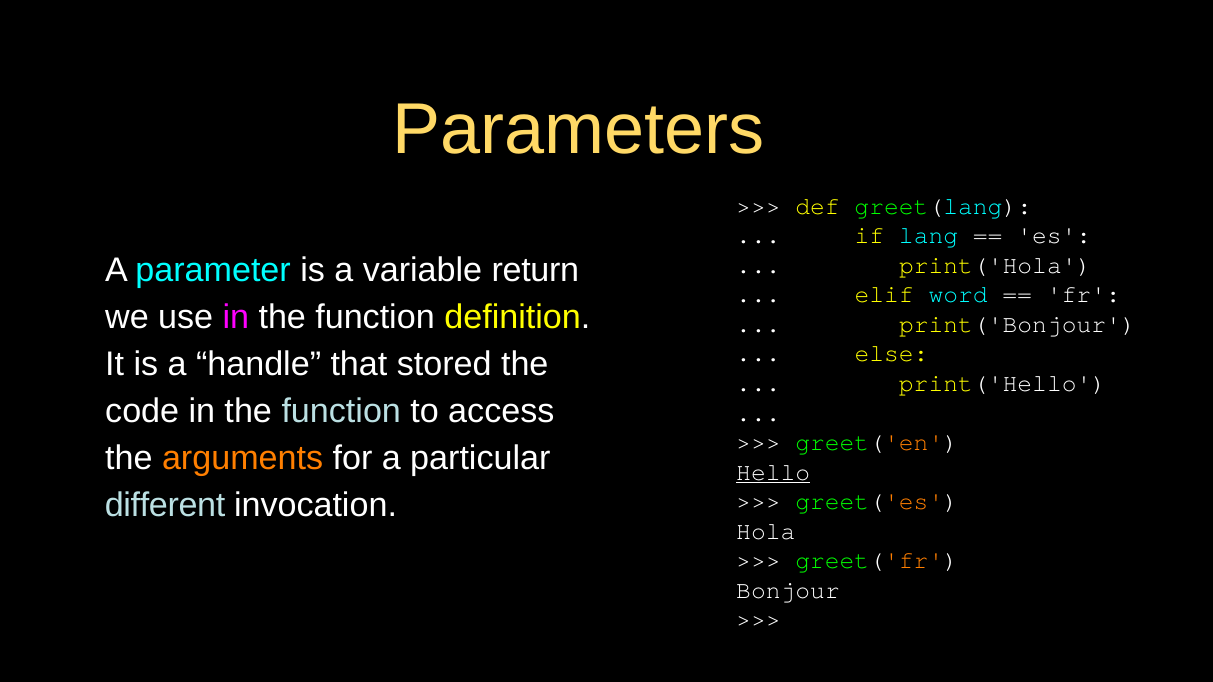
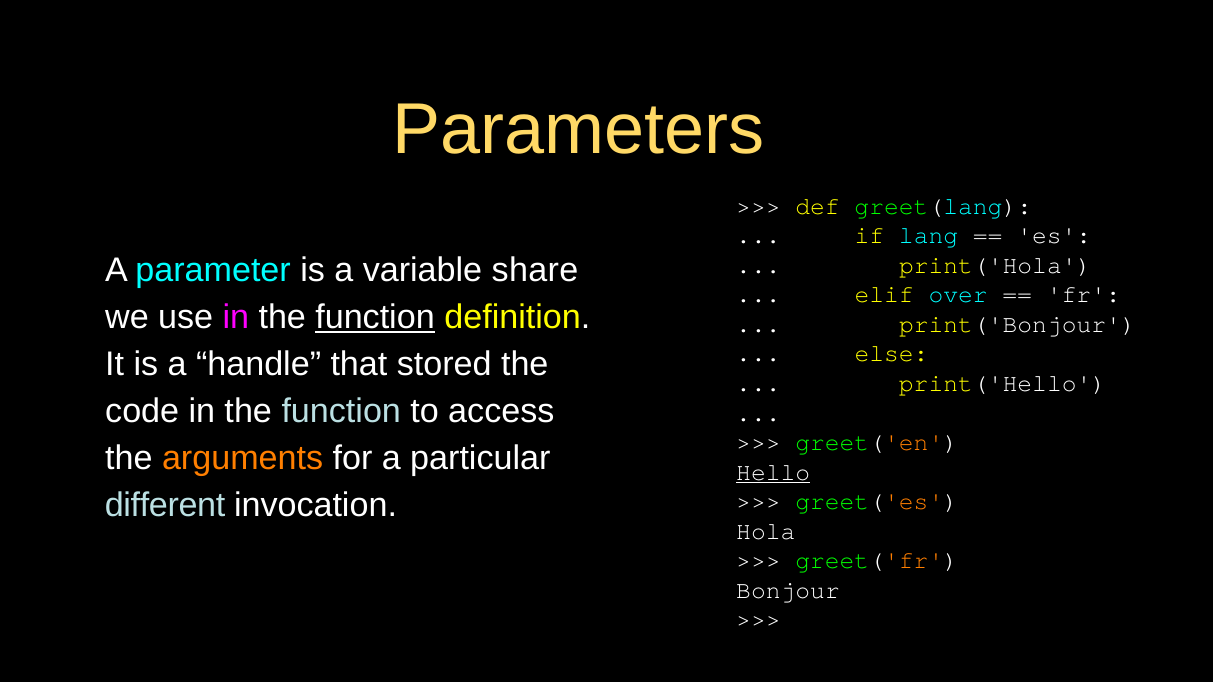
return: return -> share
word: word -> over
function at (375, 318) underline: none -> present
